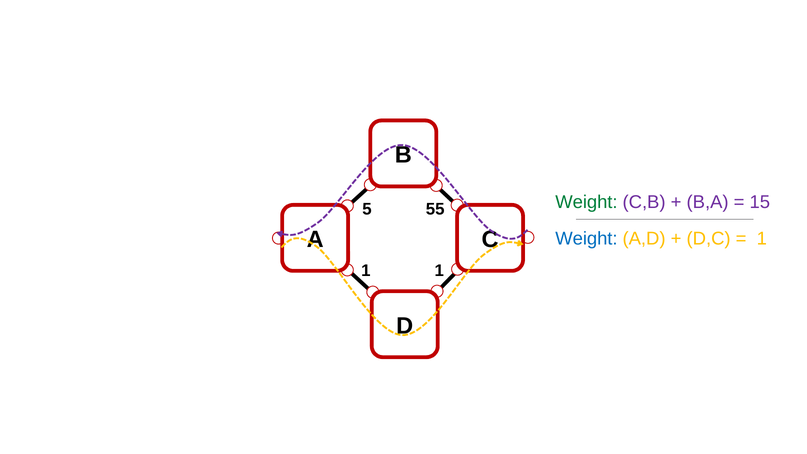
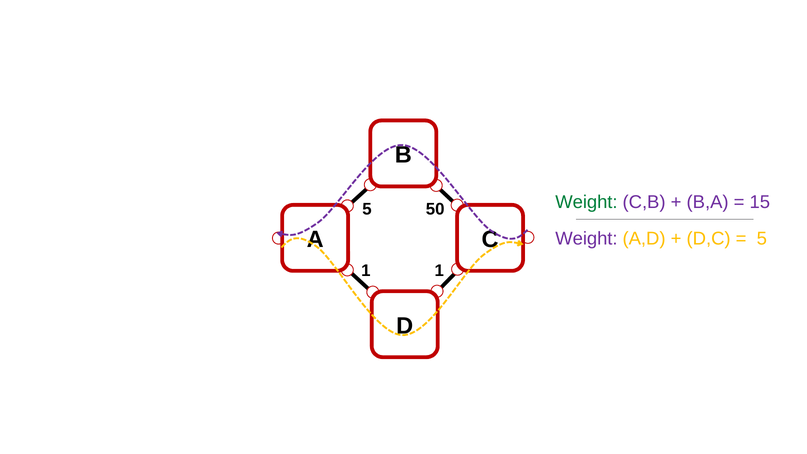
55: 55 -> 50
Weight at (586, 239) colour: blue -> purple
1 at (762, 239): 1 -> 5
